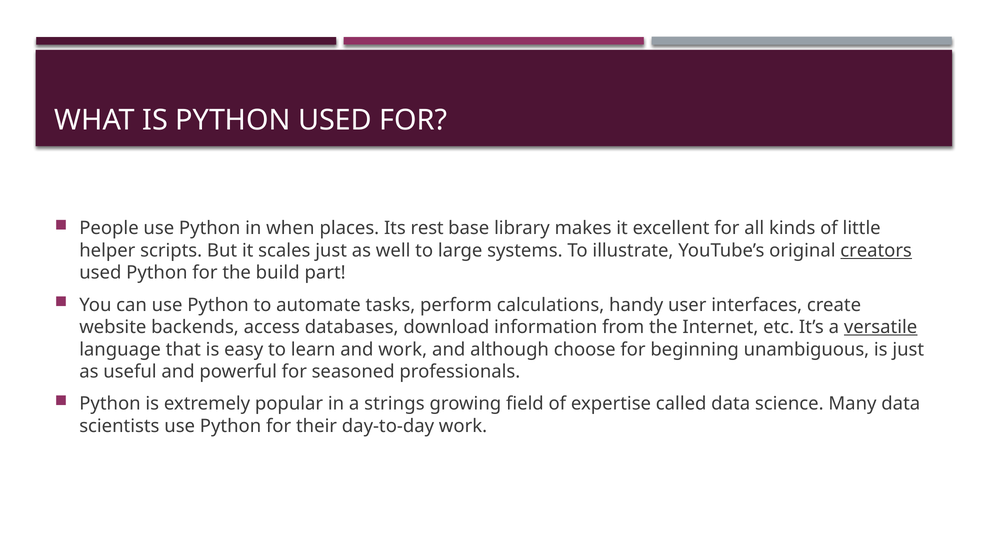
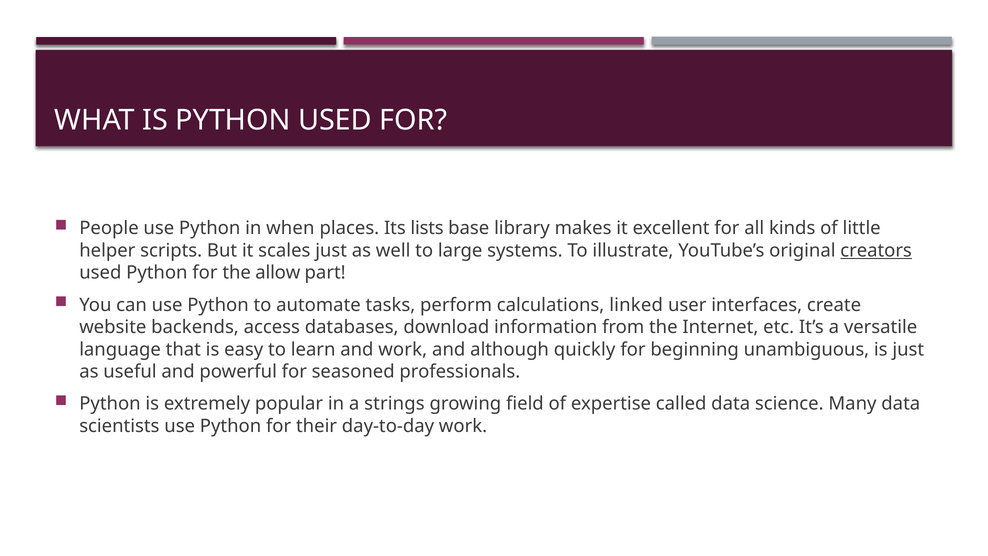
rest: rest -> lists
build: build -> allow
handy: handy -> linked
versatile underline: present -> none
choose: choose -> quickly
